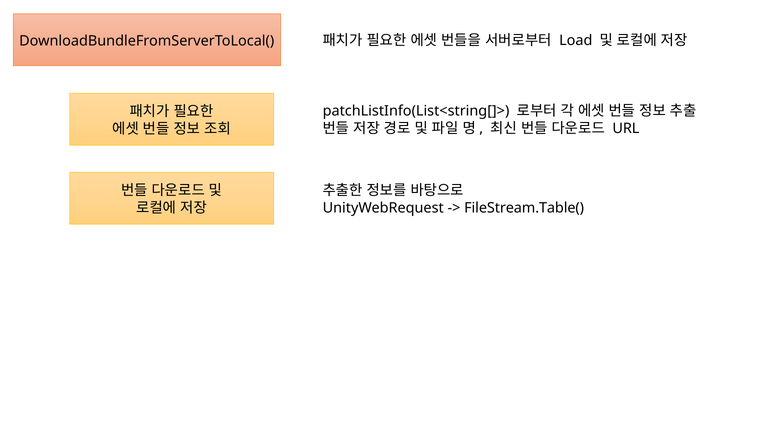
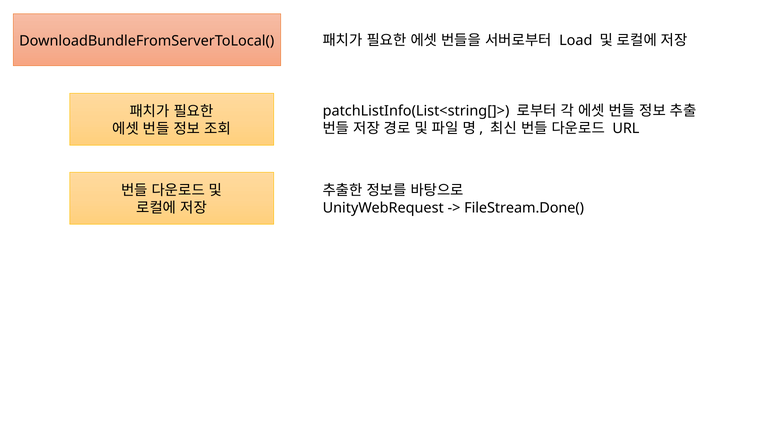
FileStream.Table(: FileStream.Table( -> FileStream.Done(
